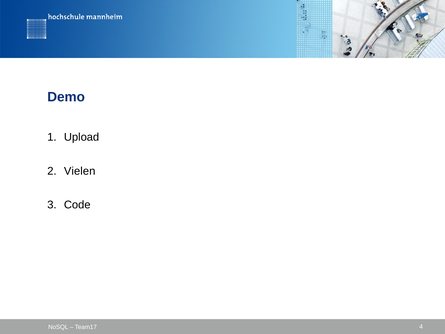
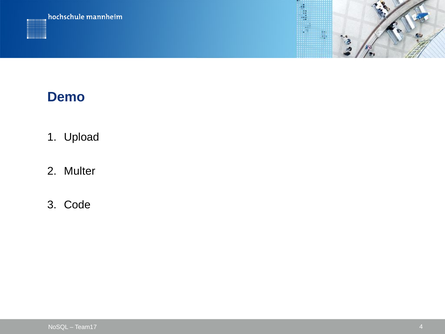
Vielen: Vielen -> Multer
